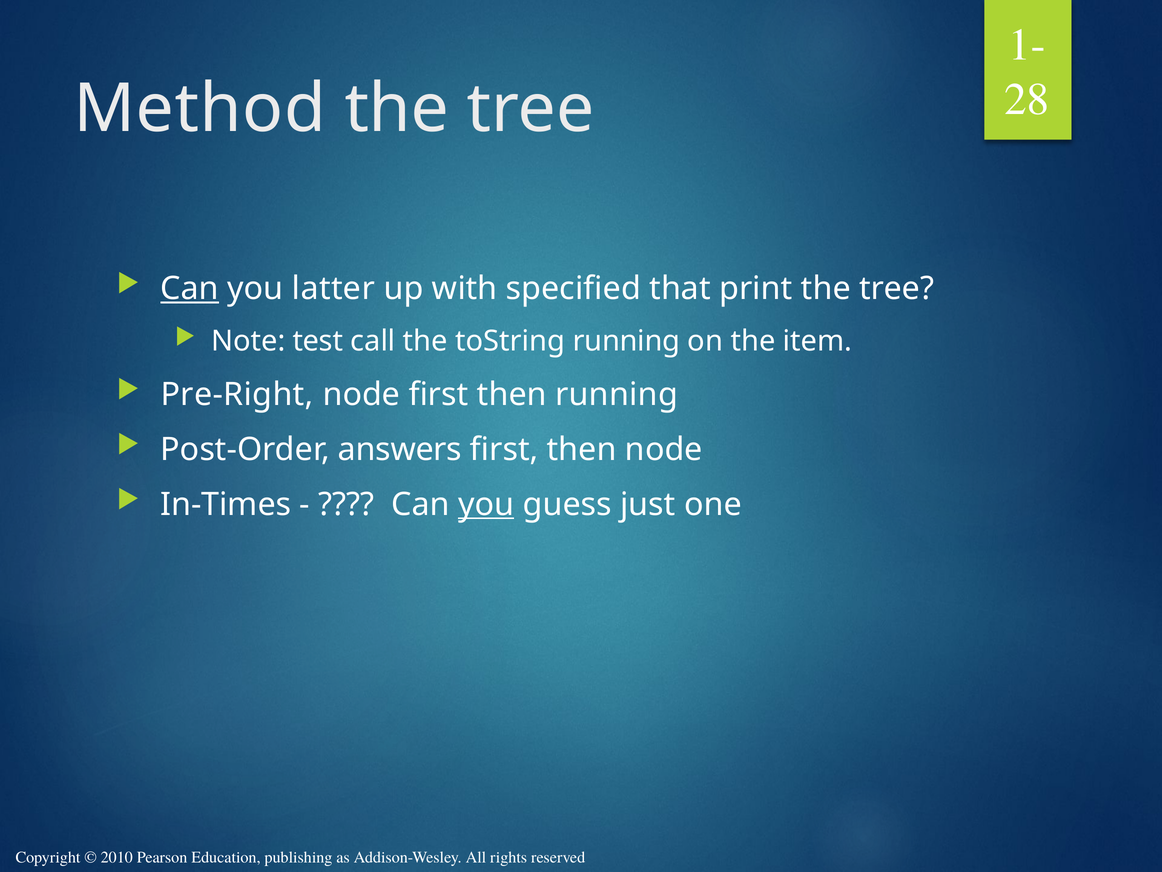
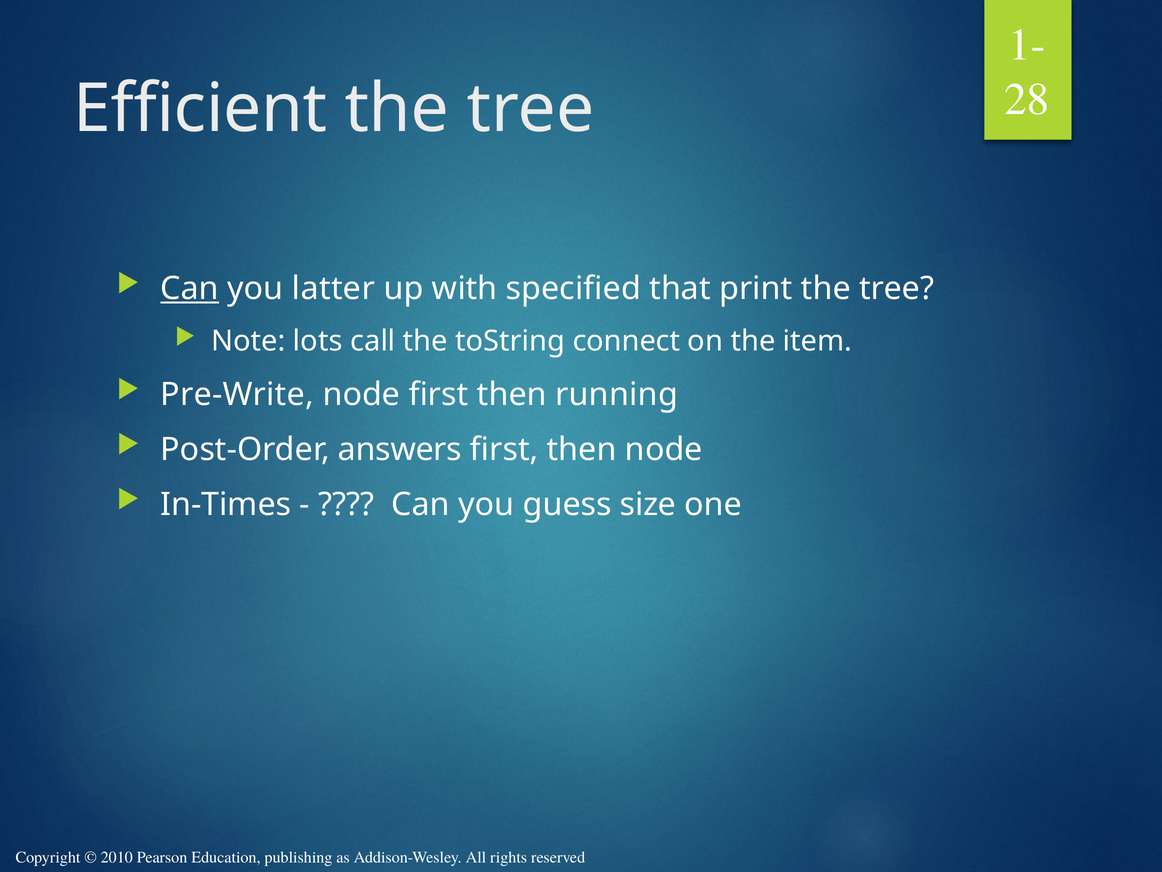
Method: Method -> Efficient
test: test -> lots
toString running: running -> connect
Pre-Right: Pre-Right -> Pre-Write
you at (486, 504) underline: present -> none
just: just -> size
